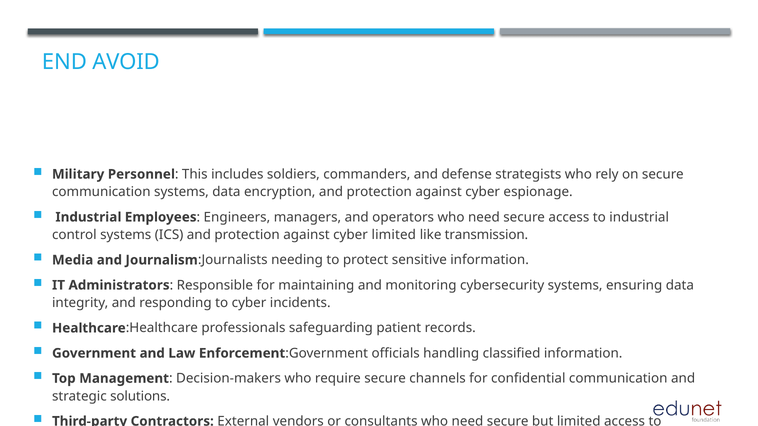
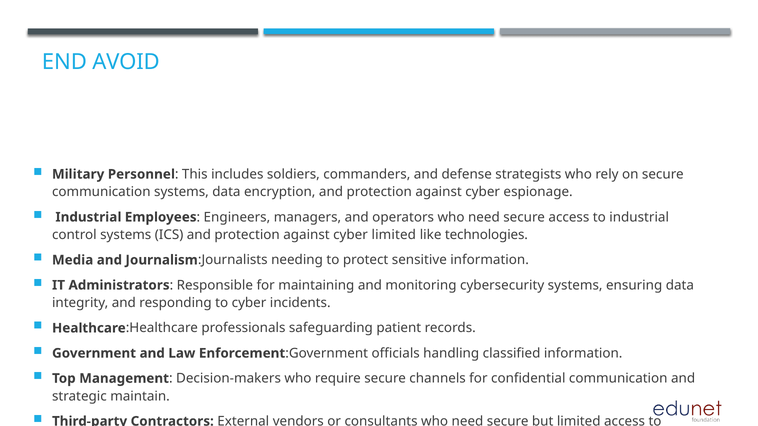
transmission: transmission -> technologies
strategic solutions: solutions -> maintain
